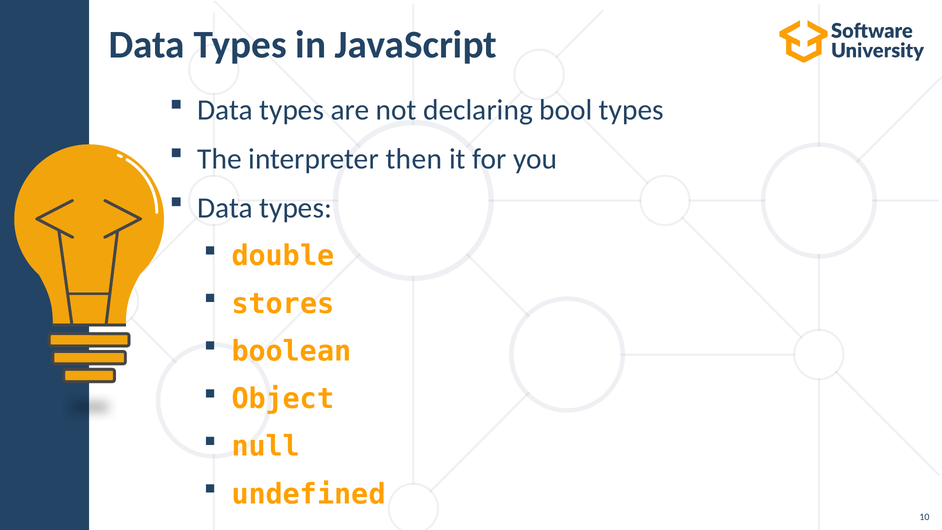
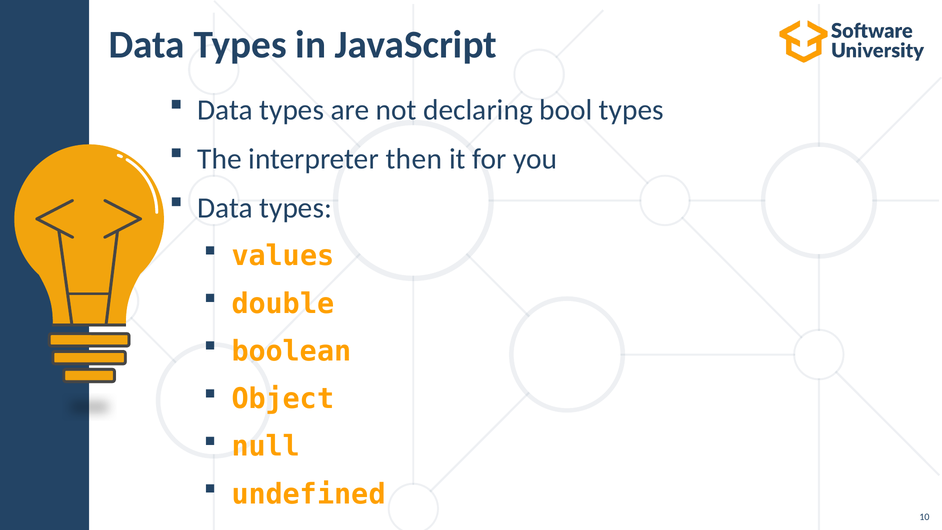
double: double -> values
stores: stores -> double
